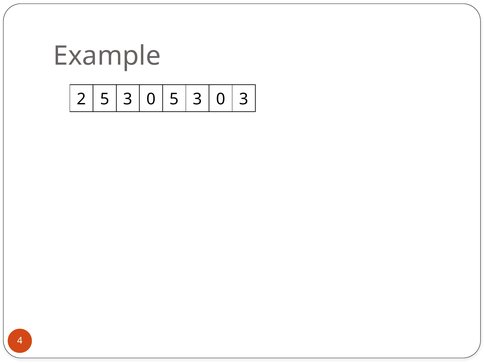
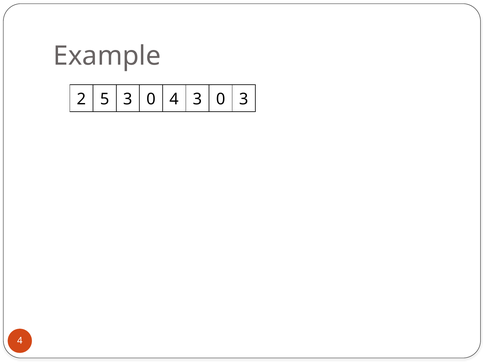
0 5: 5 -> 4
